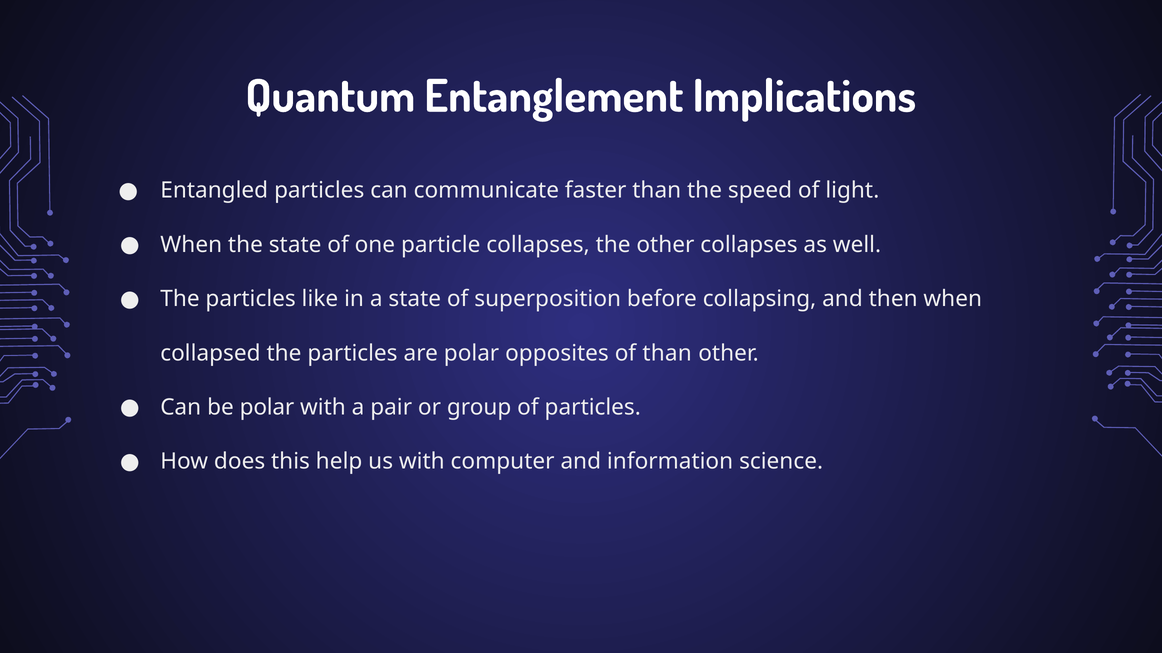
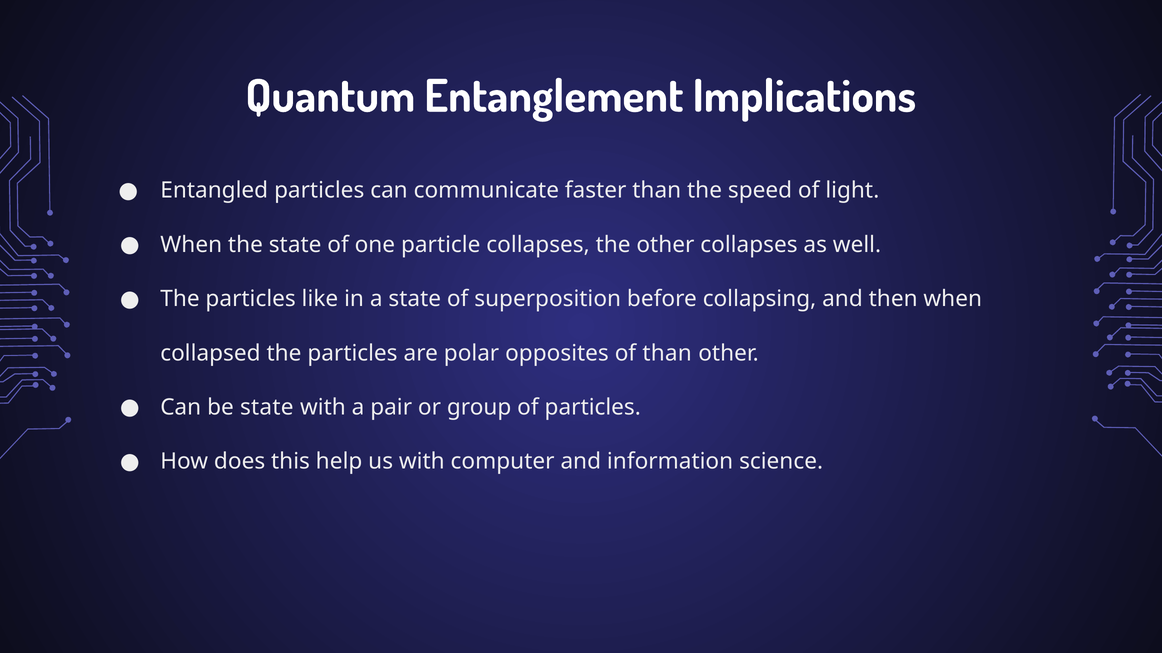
be polar: polar -> state
